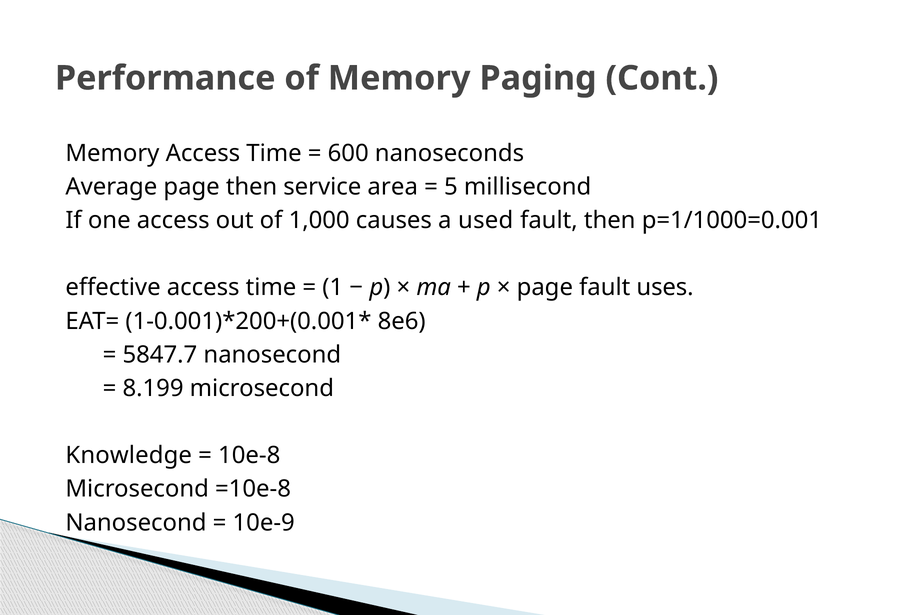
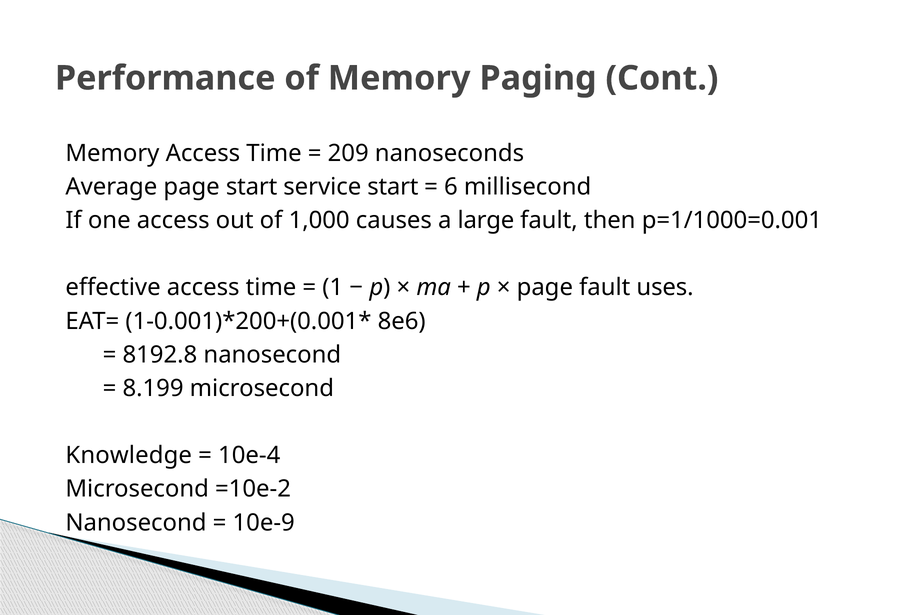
600: 600 -> 209
page then: then -> start
service area: area -> start
5: 5 -> 6
used: used -> large
5847.7: 5847.7 -> 8192.8
10e-8: 10e-8 -> 10e-4
=10e-8: =10e-8 -> =10e-2
